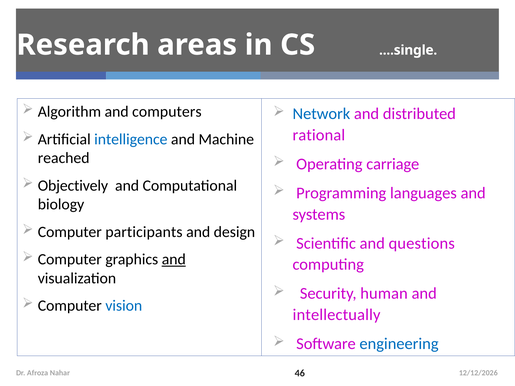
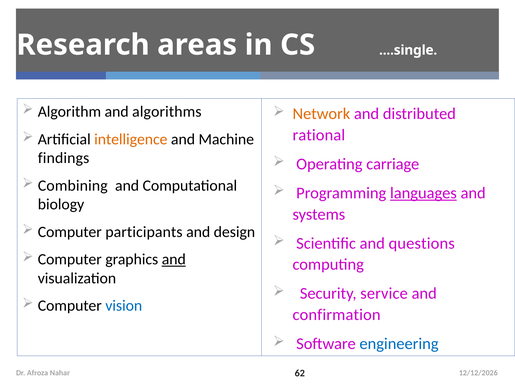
computers: computers -> algorithms
Network colour: blue -> orange
intelligence colour: blue -> orange
reached: reached -> findings
Objectively: Objectively -> Combining
languages underline: none -> present
human: human -> service
intellectually: intellectually -> confirmation
46: 46 -> 62
